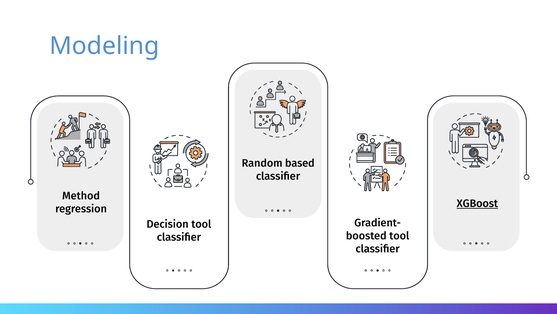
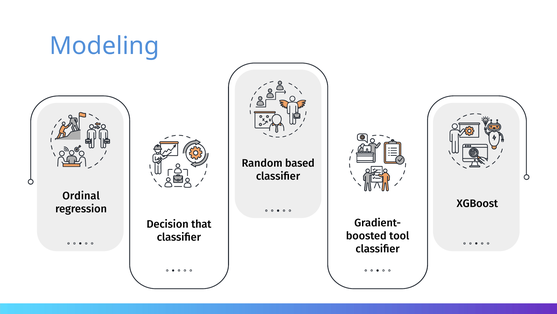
Method: Method -> Ordinal
XGBoost underline: present -> none
Decision tool: tool -> that
